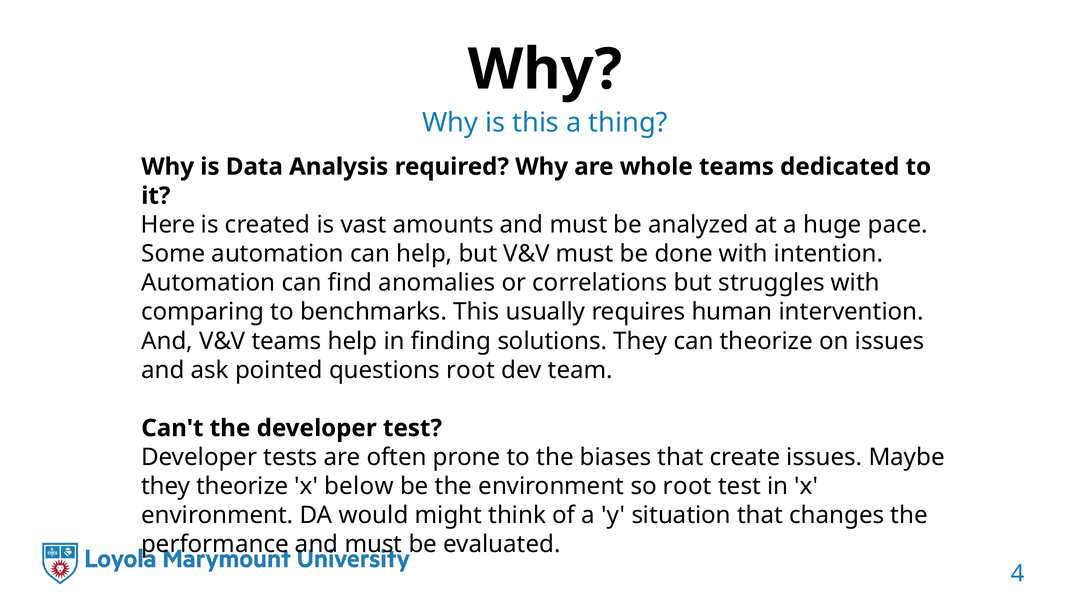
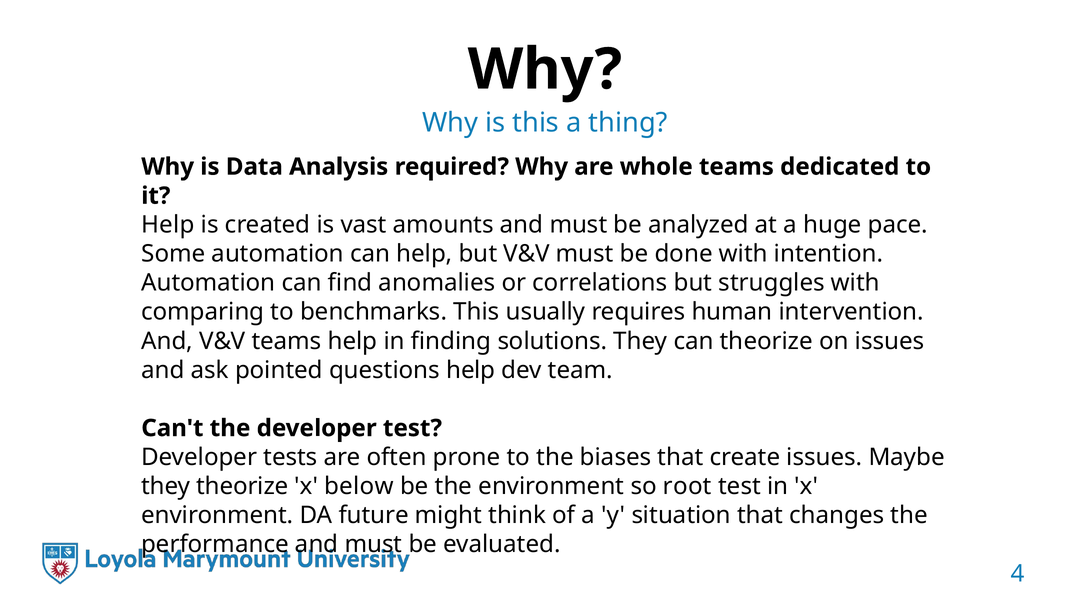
Here at (168, 225): Here -> Help
questions root: root -> help
would: would -> future
